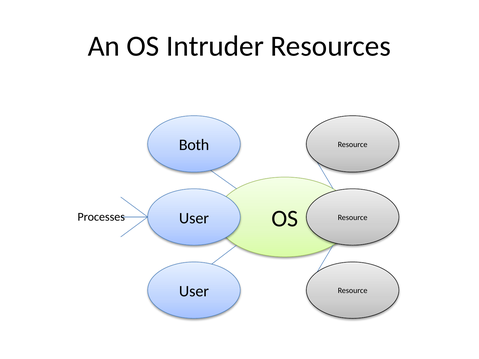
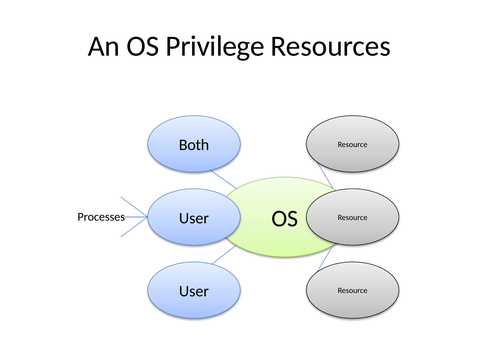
Intruder: Intruder -> Privilege
